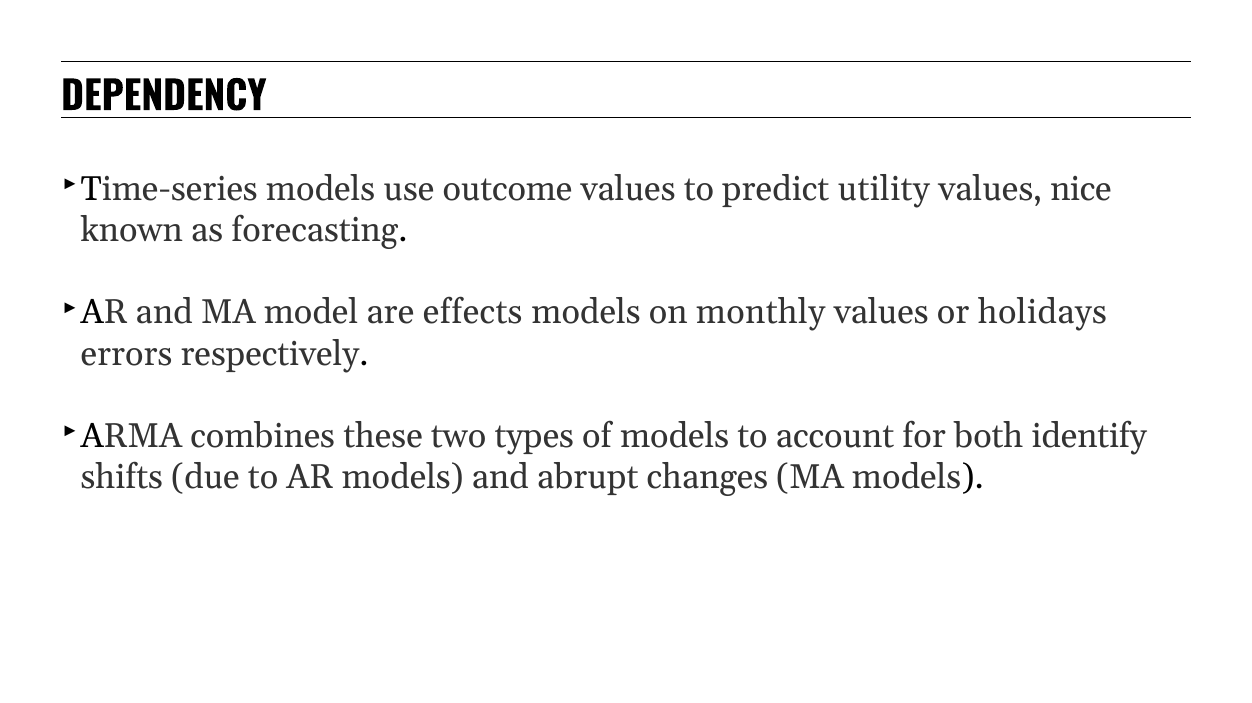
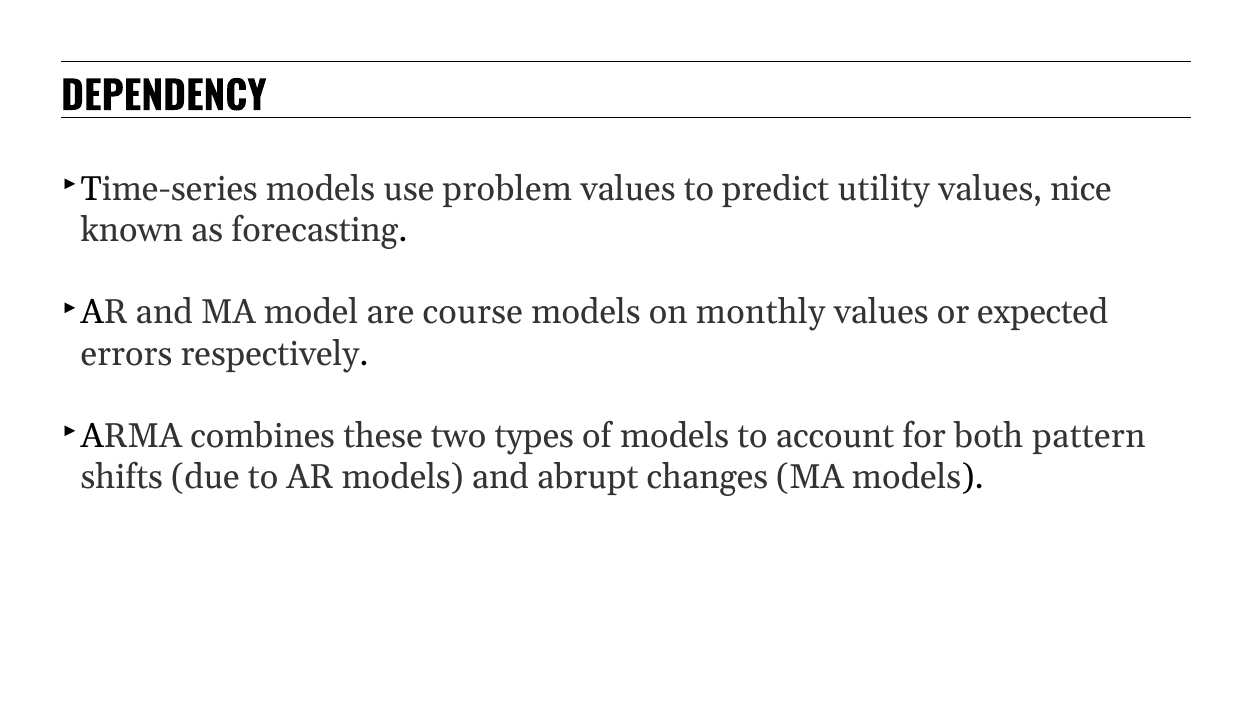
outcome: outcome -> problem
effects: effects -> course
holidays: holidays -> expected
identify: identify -> pattern
